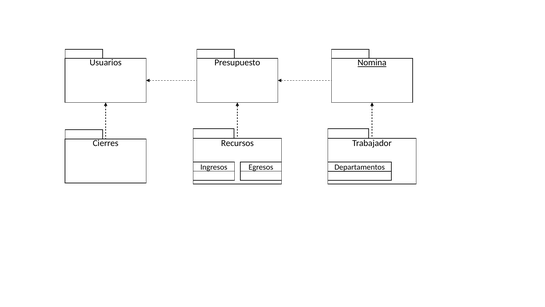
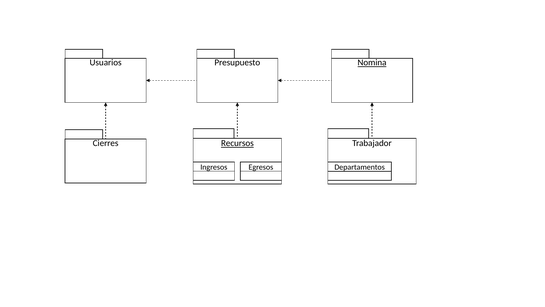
Recursos underline: none -> present
